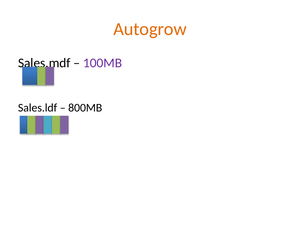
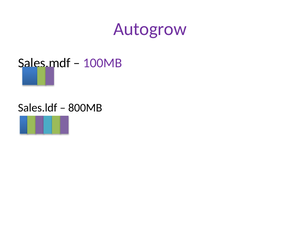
Autogrow colour: orange -> purple
